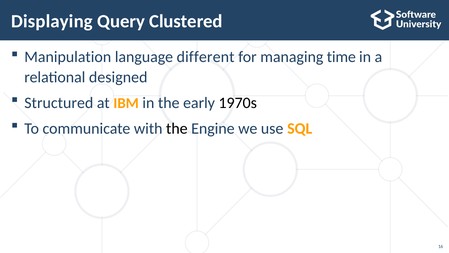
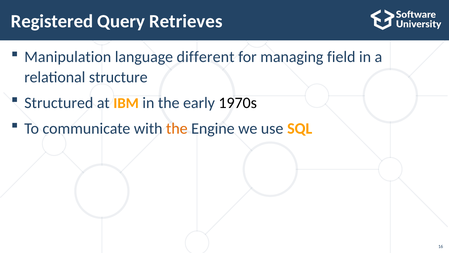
Displaying: Displaying -> Registered
Clustered: Clustered -> Retrieves
time: time -> field
designed: designed -> structure
the at (177, 128) colour: black -> orange
